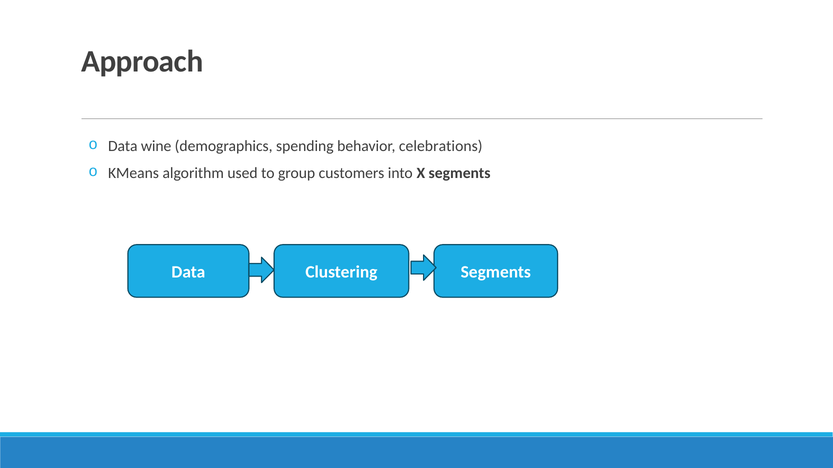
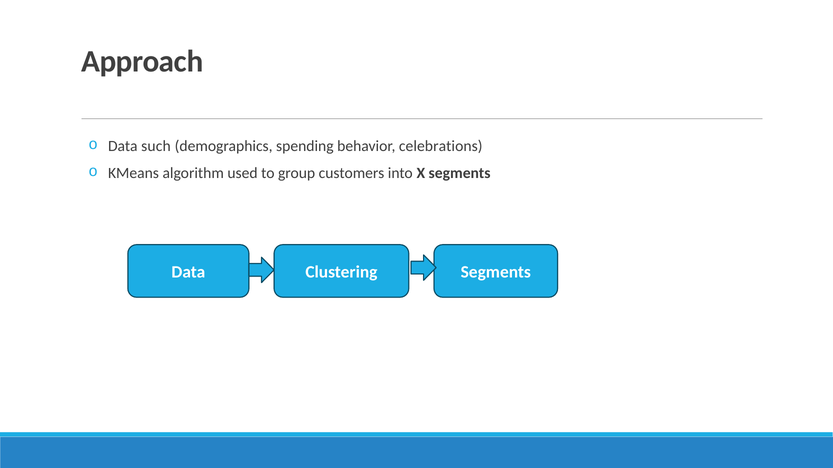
wine: wine -> such
